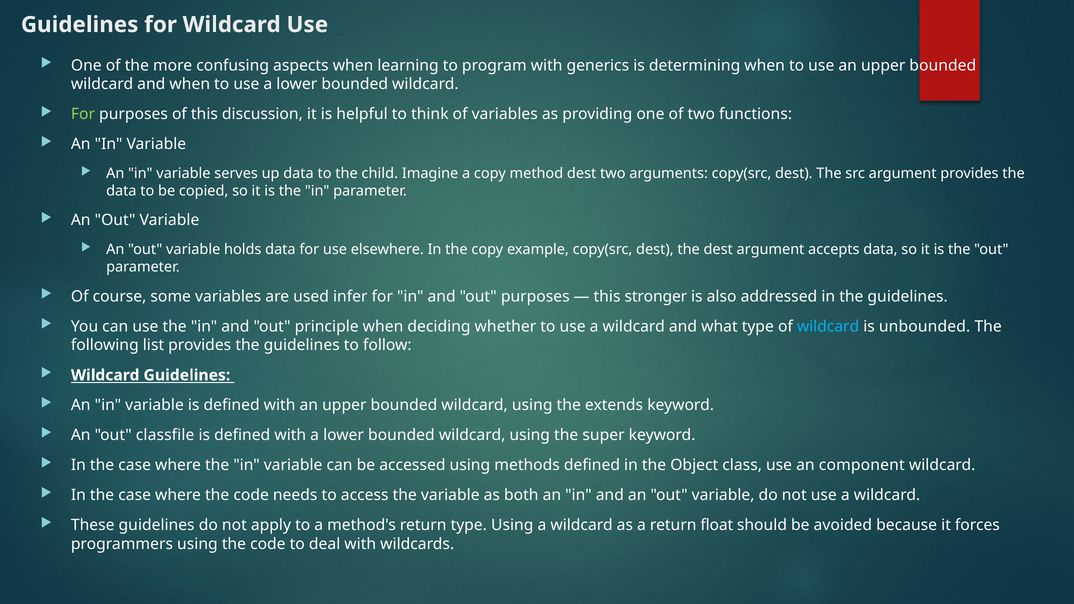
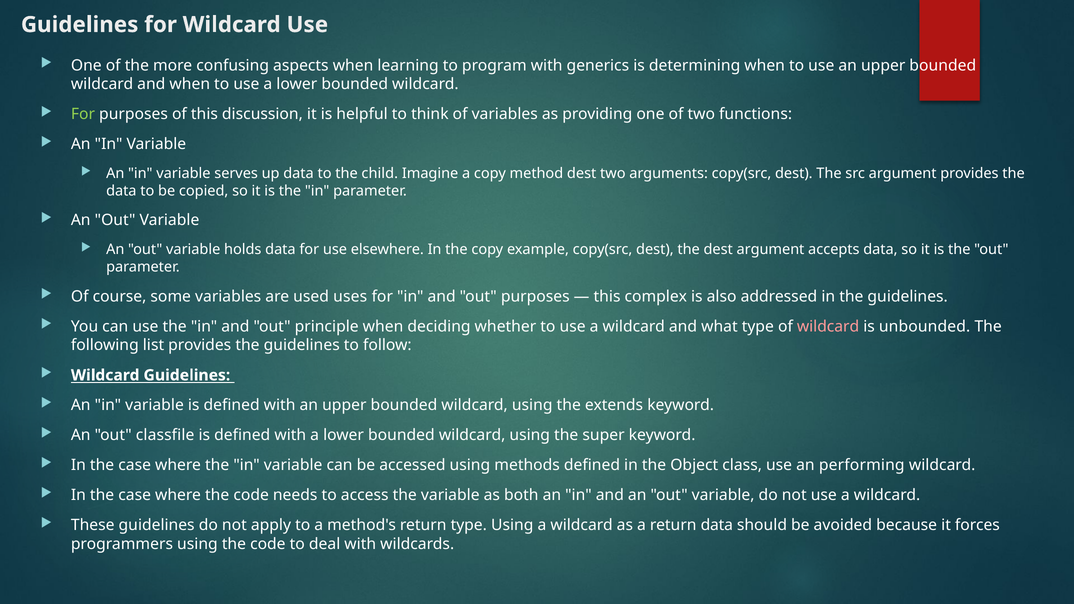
infer: infer -> uses
stronger: stronger -> complex
wildcard at (828, 327) colour: light blue -> pink
component: component -> performing
return float: float -> data
